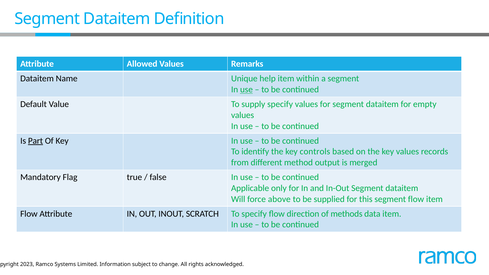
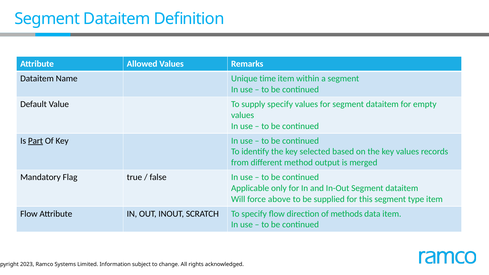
help: help -> time
use at (246, 90) underline: present -> none
controls: controls -> selected
segment flow: flow -> type
